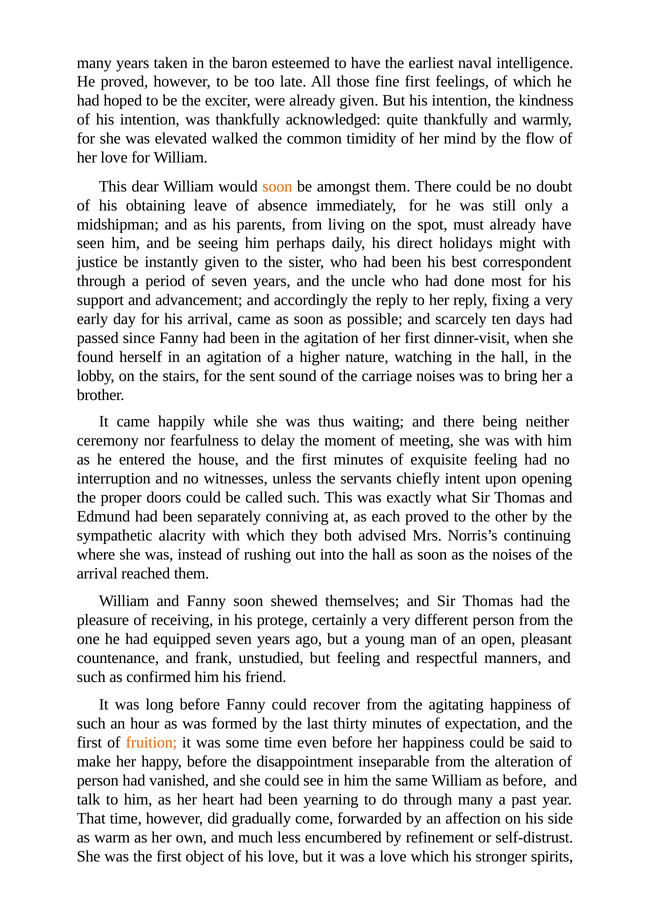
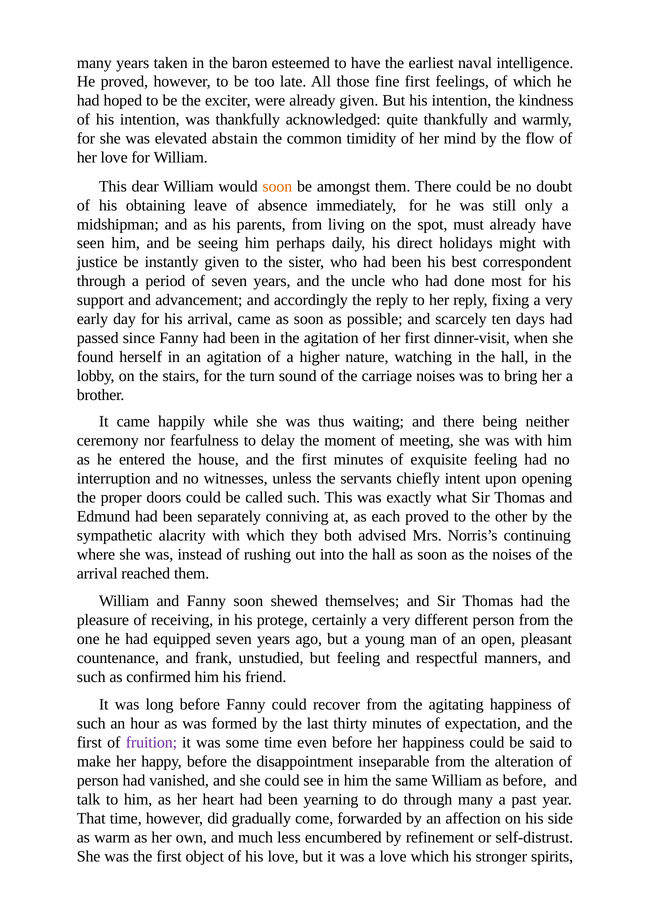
walked: walked -> abstain
sent: sent -> turn
fruition colour: orange -> purple
